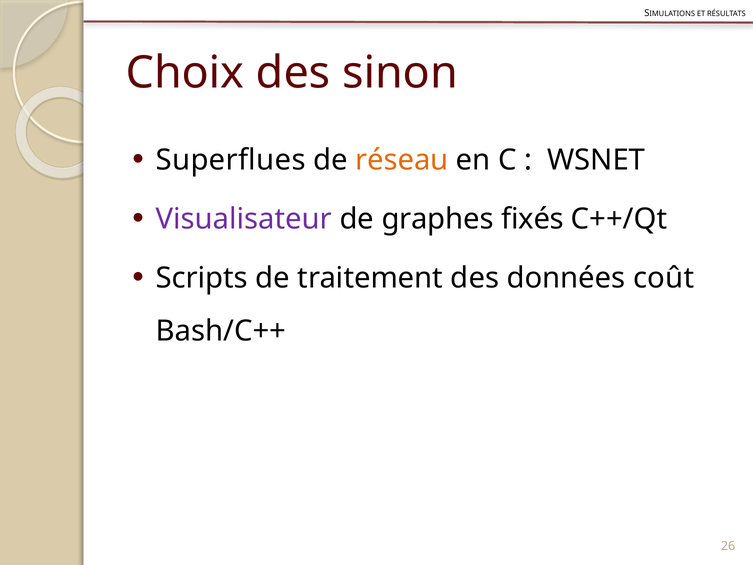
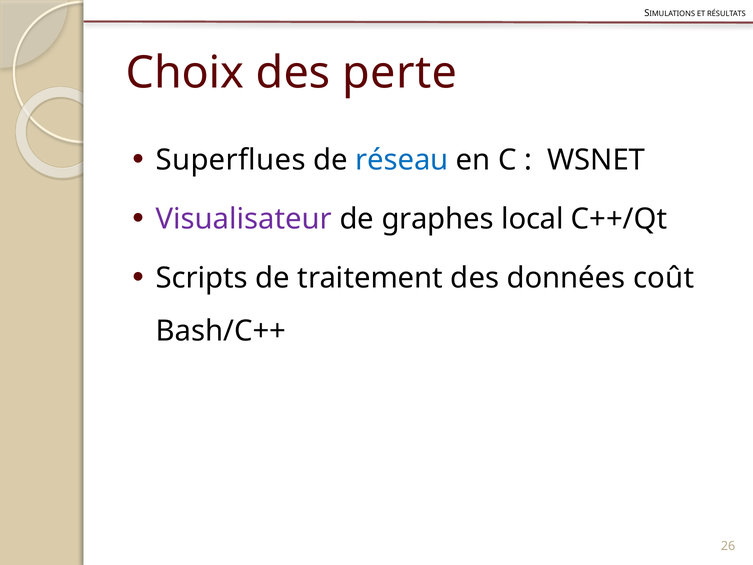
sinon: sinon -> perte
réseau colour: orange -> blue
fixés: fixés -> local
